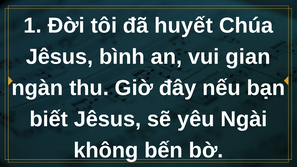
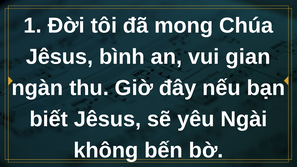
huyết: huyết -> mong
